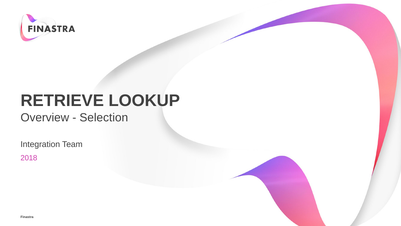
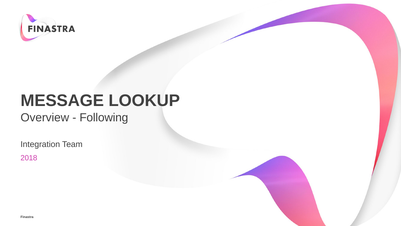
RETRIEVE: RETRIEVE -> MESSAGE
Selection: Selection -> Following
